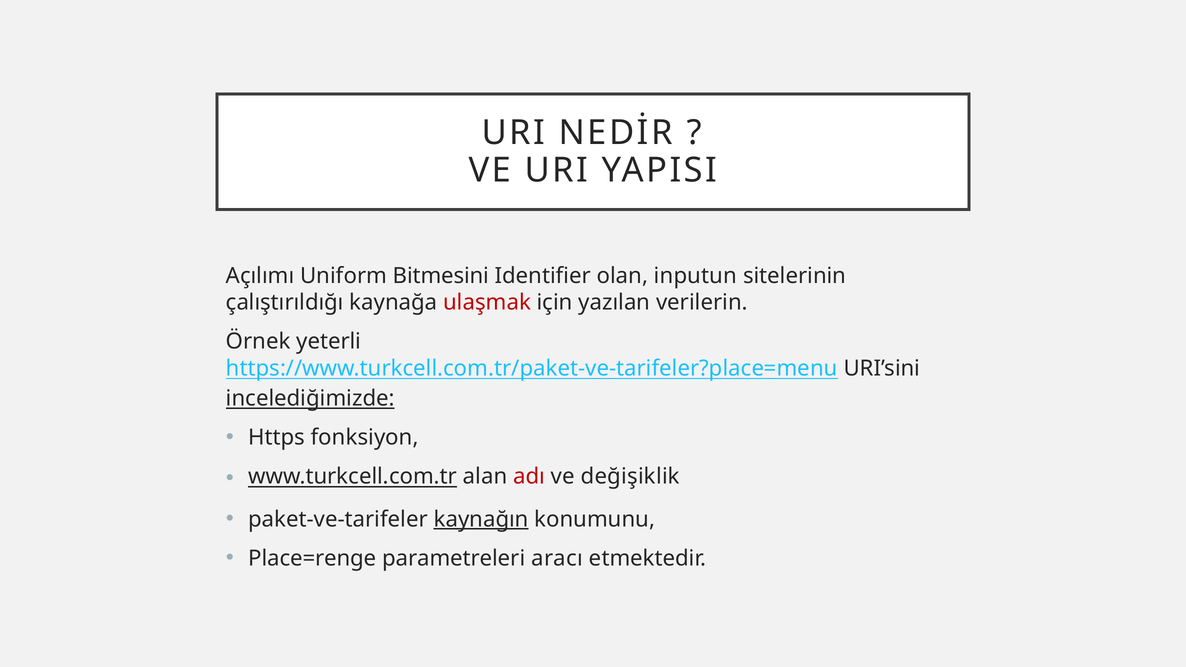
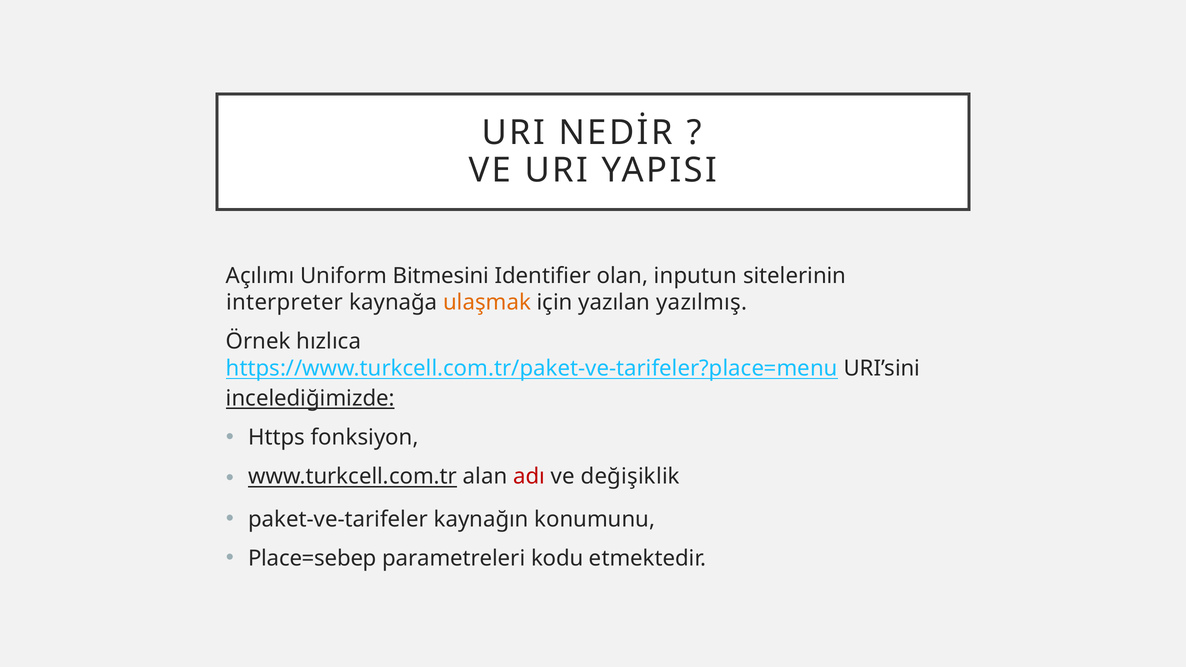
çalıştırıldığı: çalıştırıldığı -> interpreter
ulaşmak colour: red -> orange
verilerin: verilerin -> yazılmış
yeterli: yeterli -> hızlıca
kaynağın underline: present -> none
Place=renge: Place=renge -> Place=sebep
aracı: aracı -> kodu
